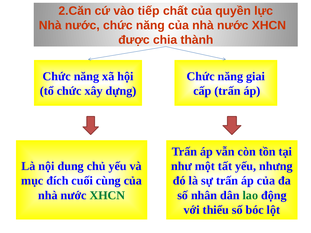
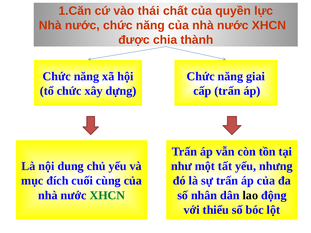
2.Căn: 2.Căn -> 1.Căn
tiếp: tiếp -> thái
lao colour: green -> black
